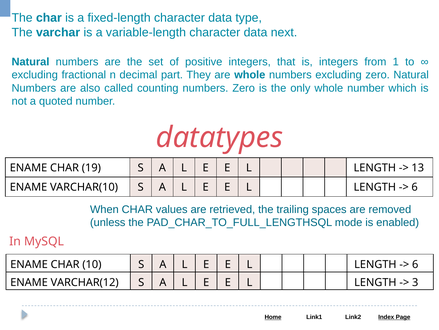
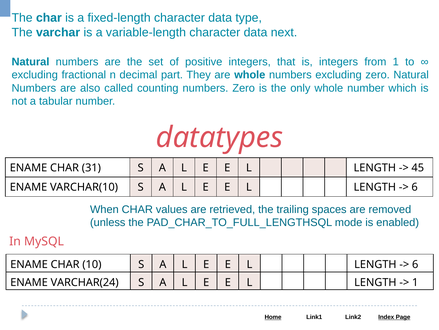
quoted: quoted -> tabular
19: 19 -> 31
13: 13 -> 45
VARCHAR(12: VARCHAR(12 -> VARCHAR(24
3 at (415, 282): 3 -> 1
